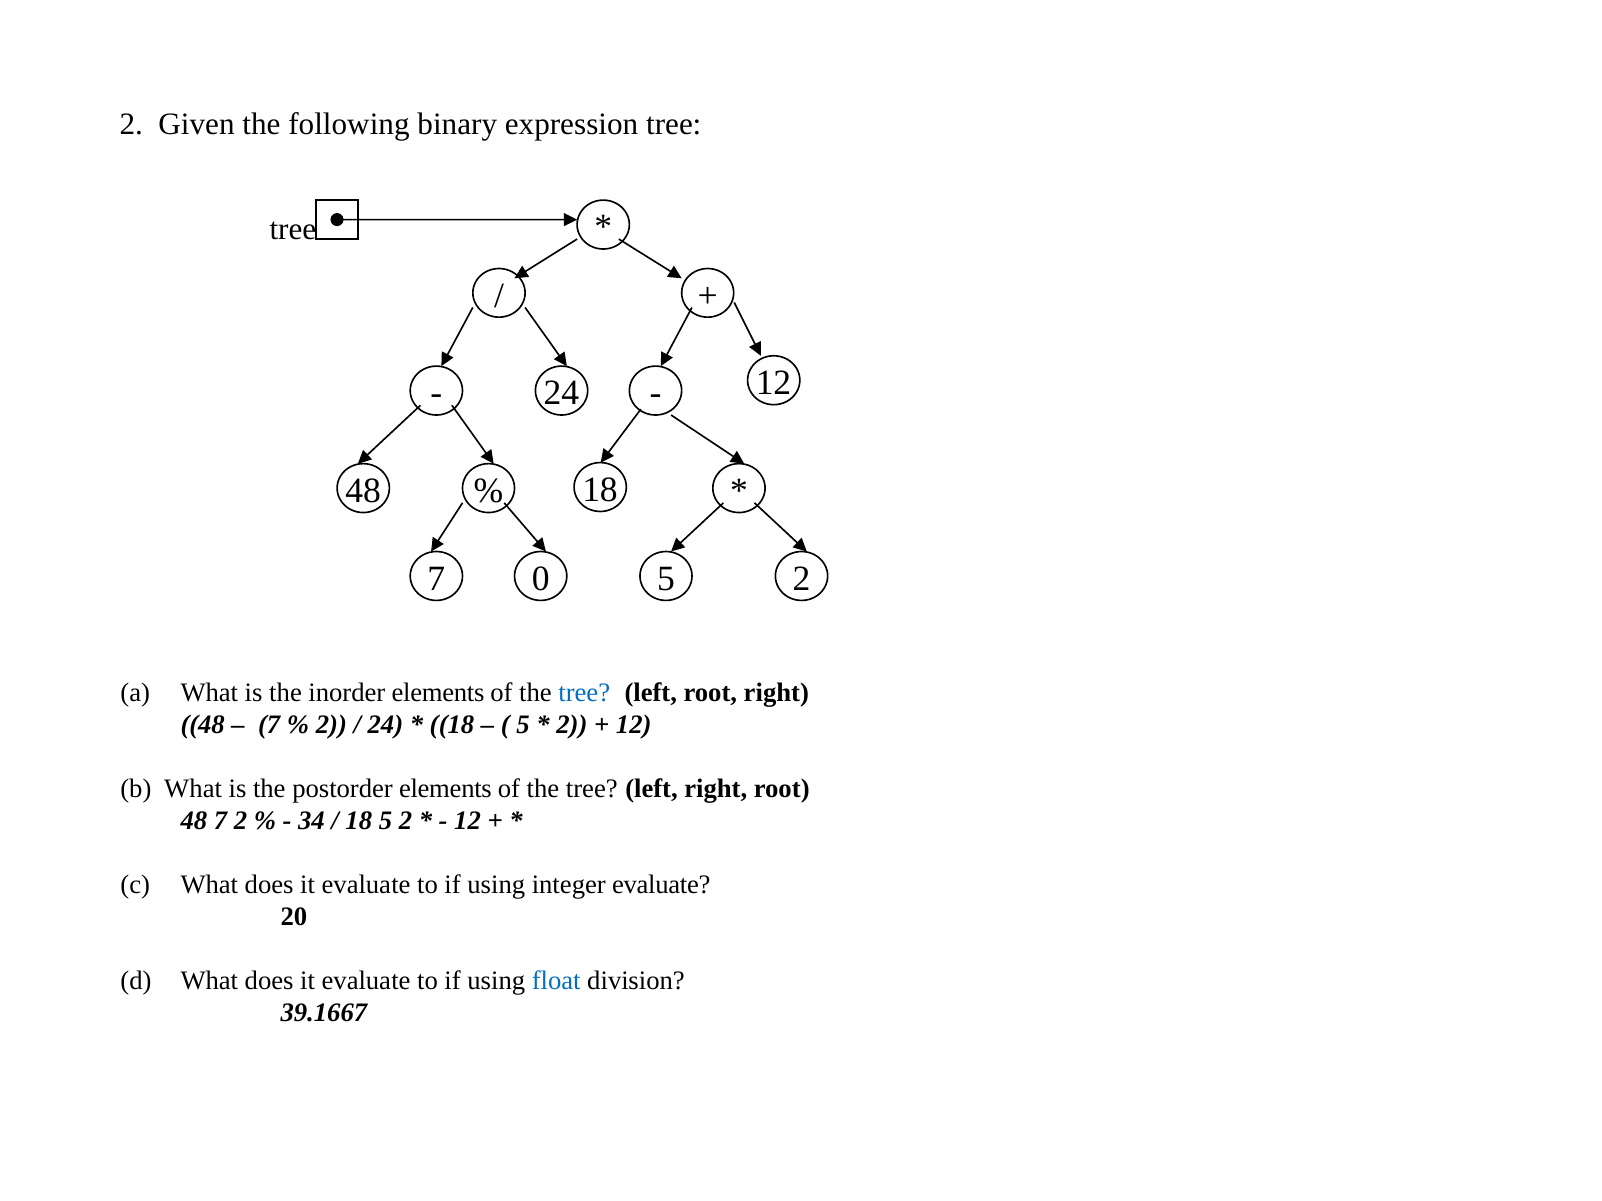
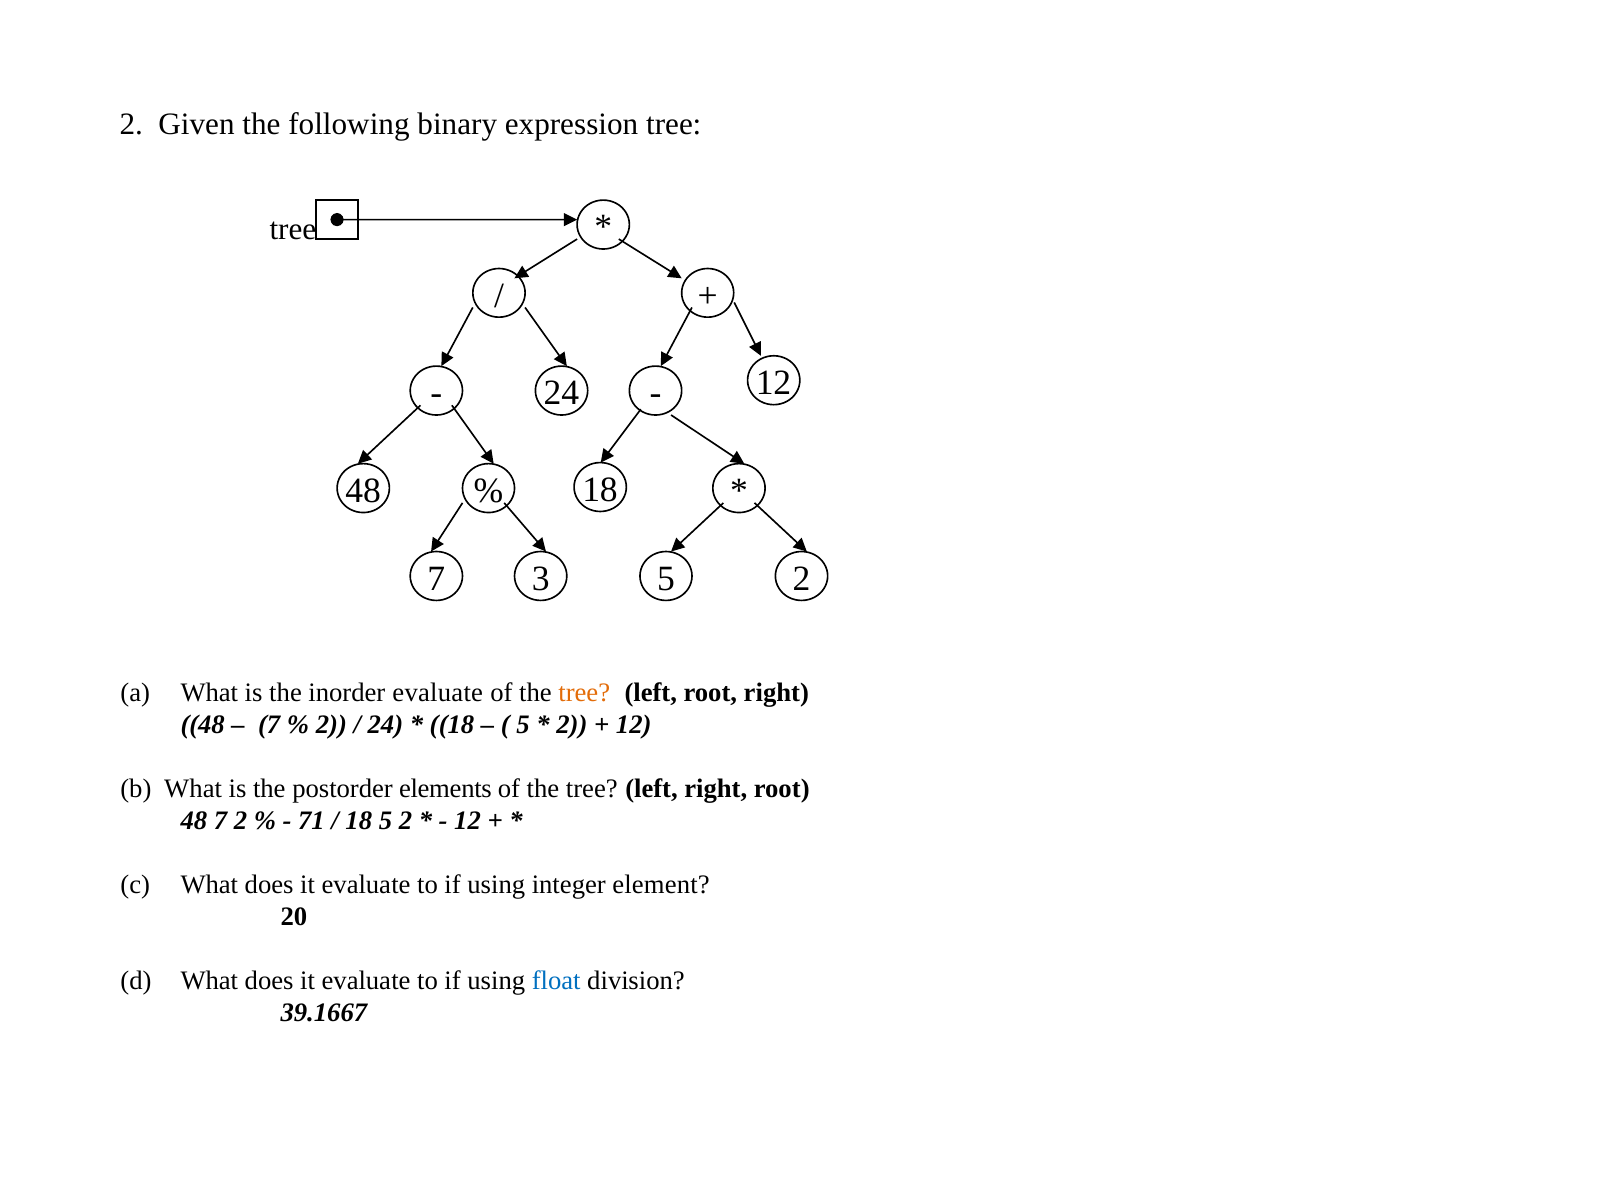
0: 0 -> 3
inorder elements: elements -> evaluate
tree at (584, 693) colour: blue -> orange
34: 34 -> 71
integer evaluate: evaluate -> element
